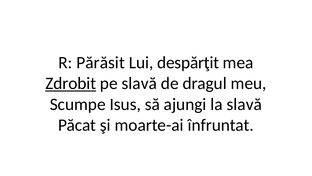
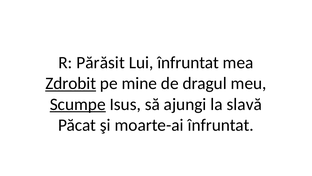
Lui despărţit: despărţit -> înfruntat
pe slavă: slavă -> mine
Scumpe underline: none -> present
